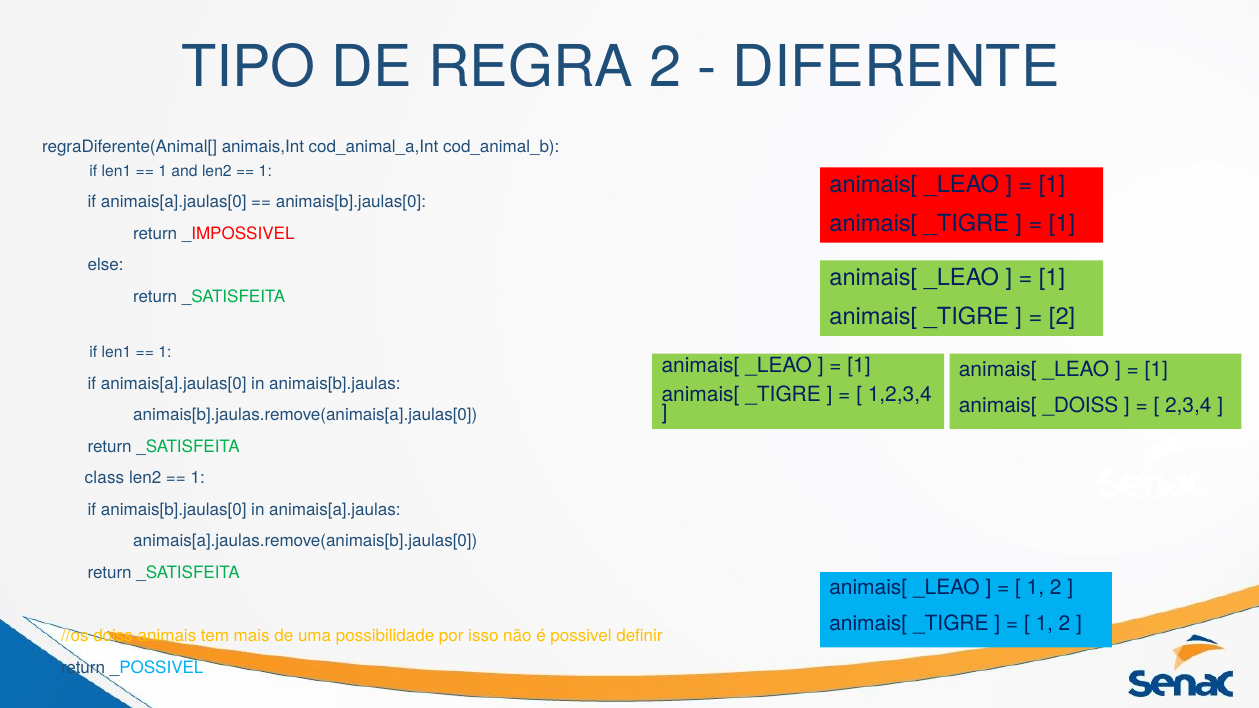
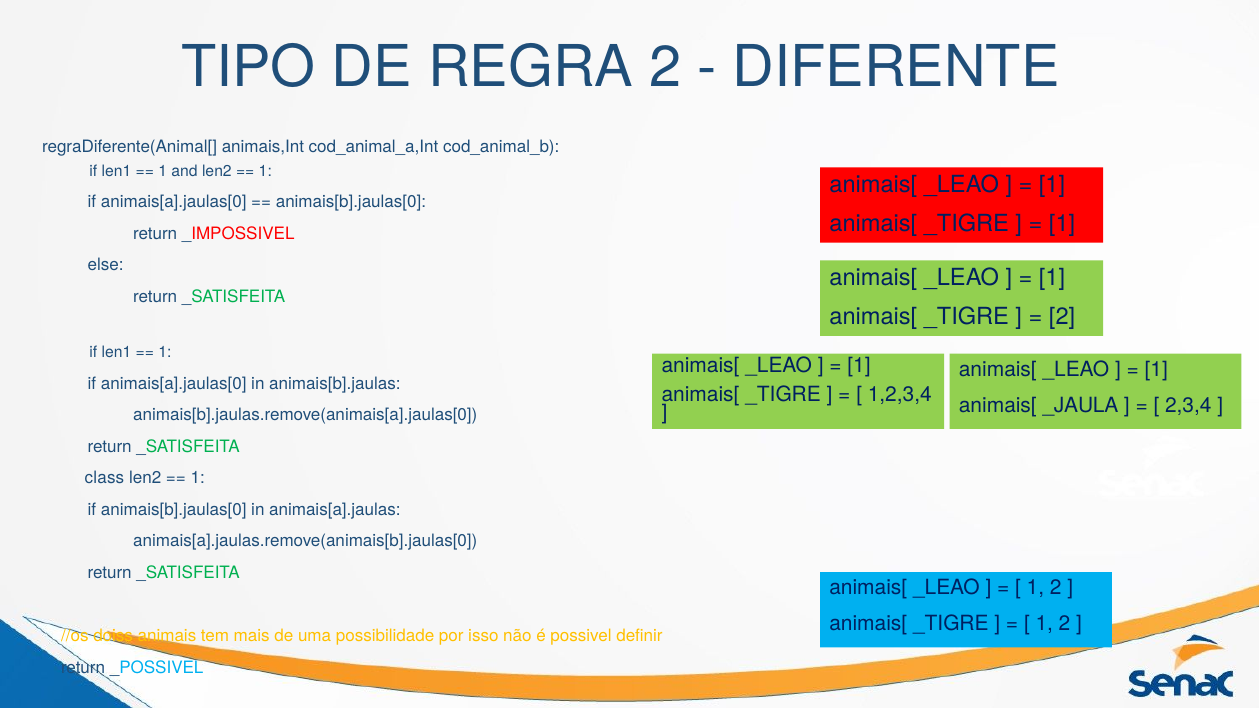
_DOISS: _DOISS -> _JAULA
